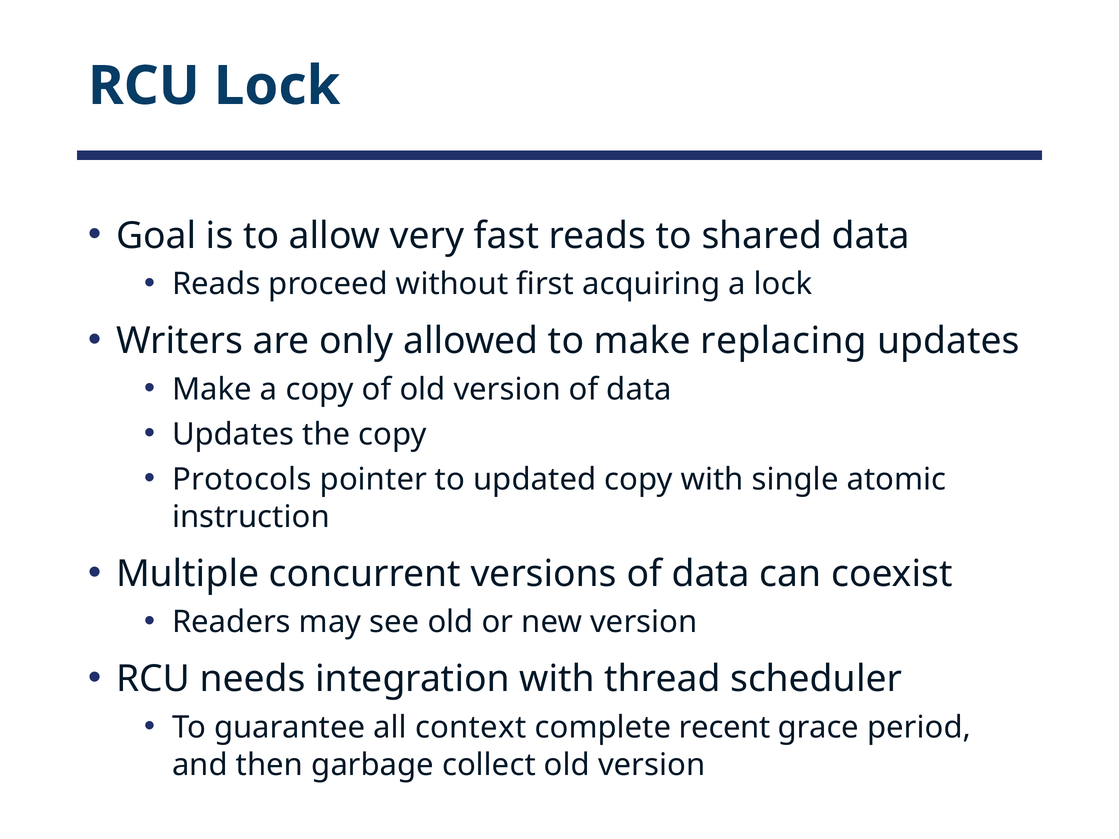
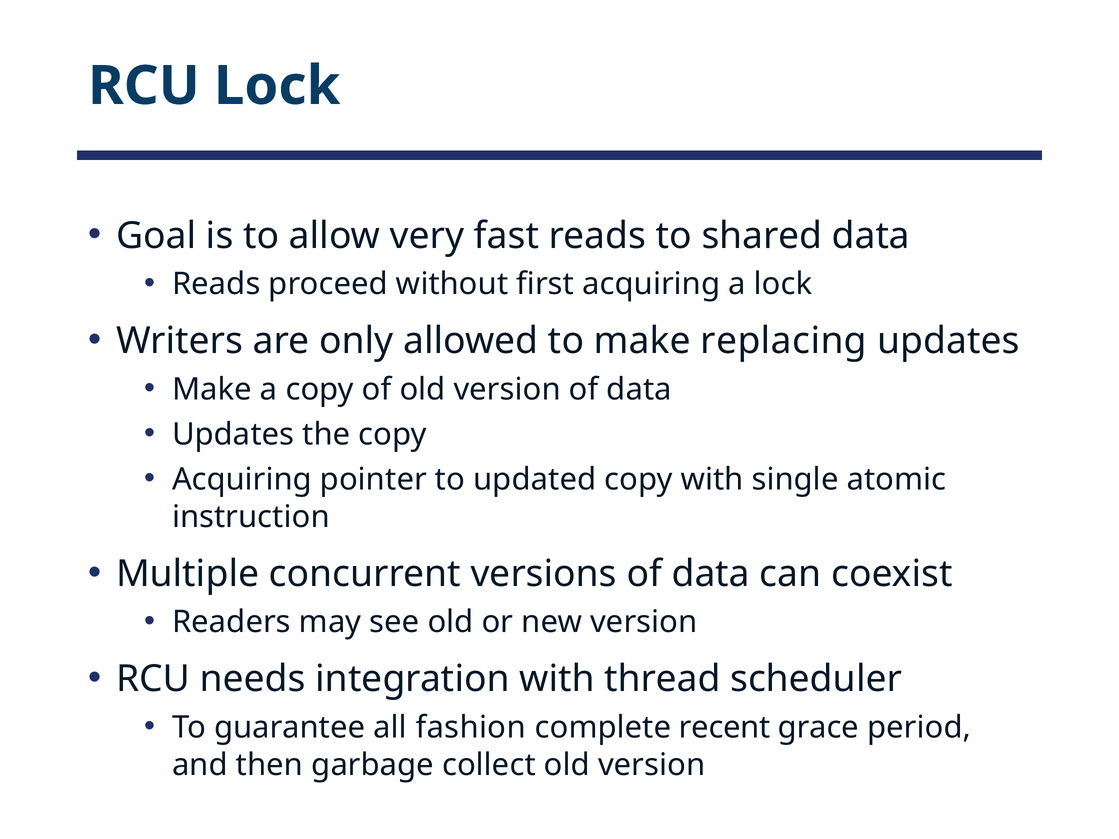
Protocols at (242, 480): Protocols -> Acquiring
context: context -> fashion
